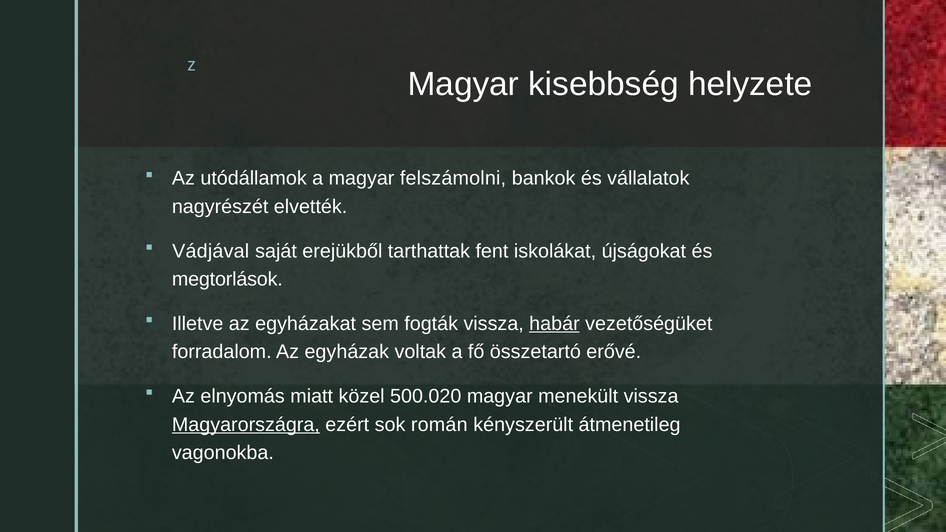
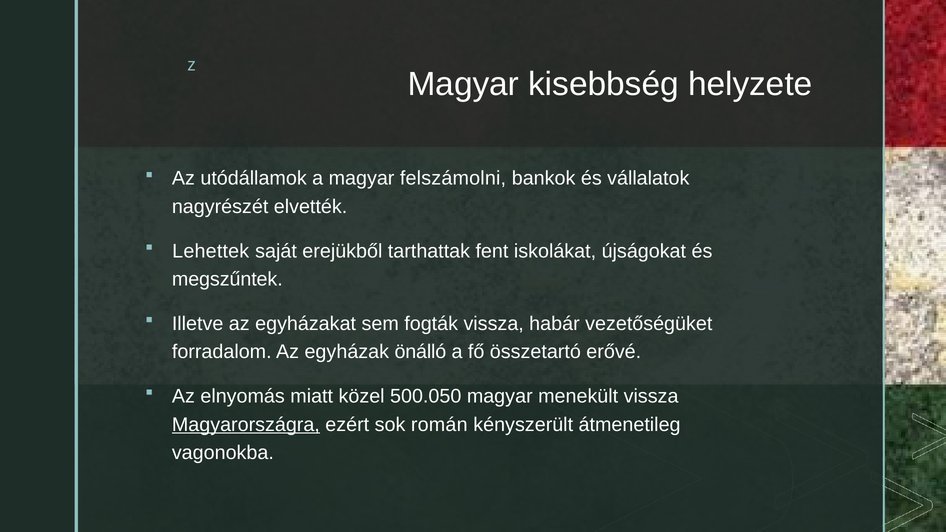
Vádjával: Vádjával -> Lehettek
megtorlások: megtorlások -> megszűntek
habár underline: present -> none
voltak: voltak -> önálló
500.020: 500.020 -> 500.050
